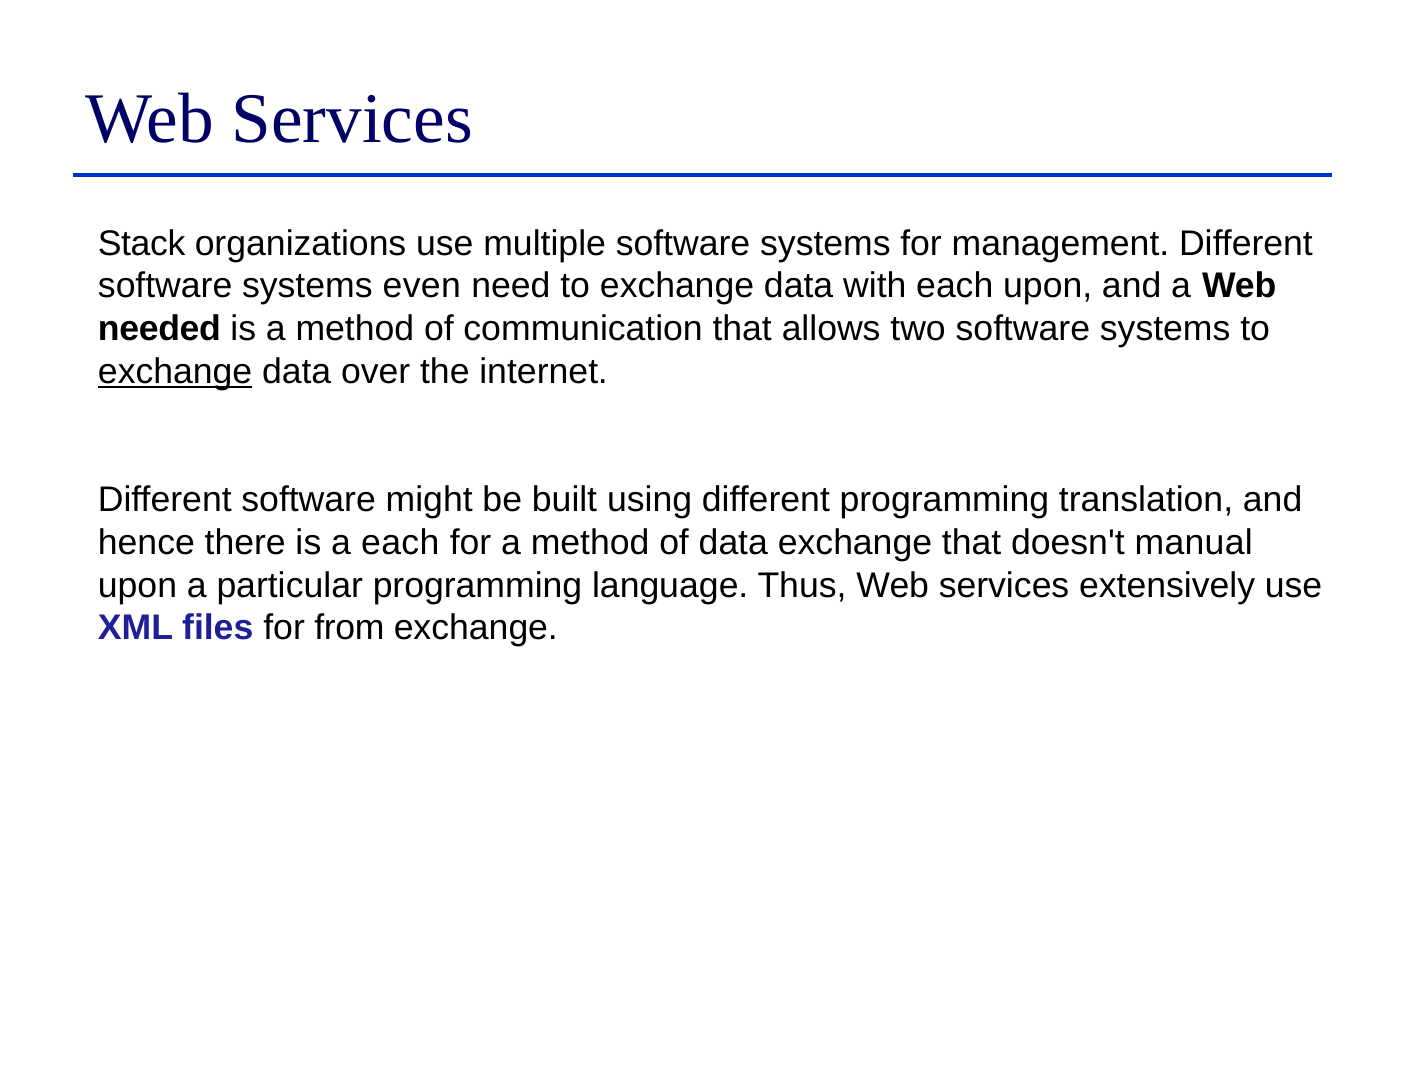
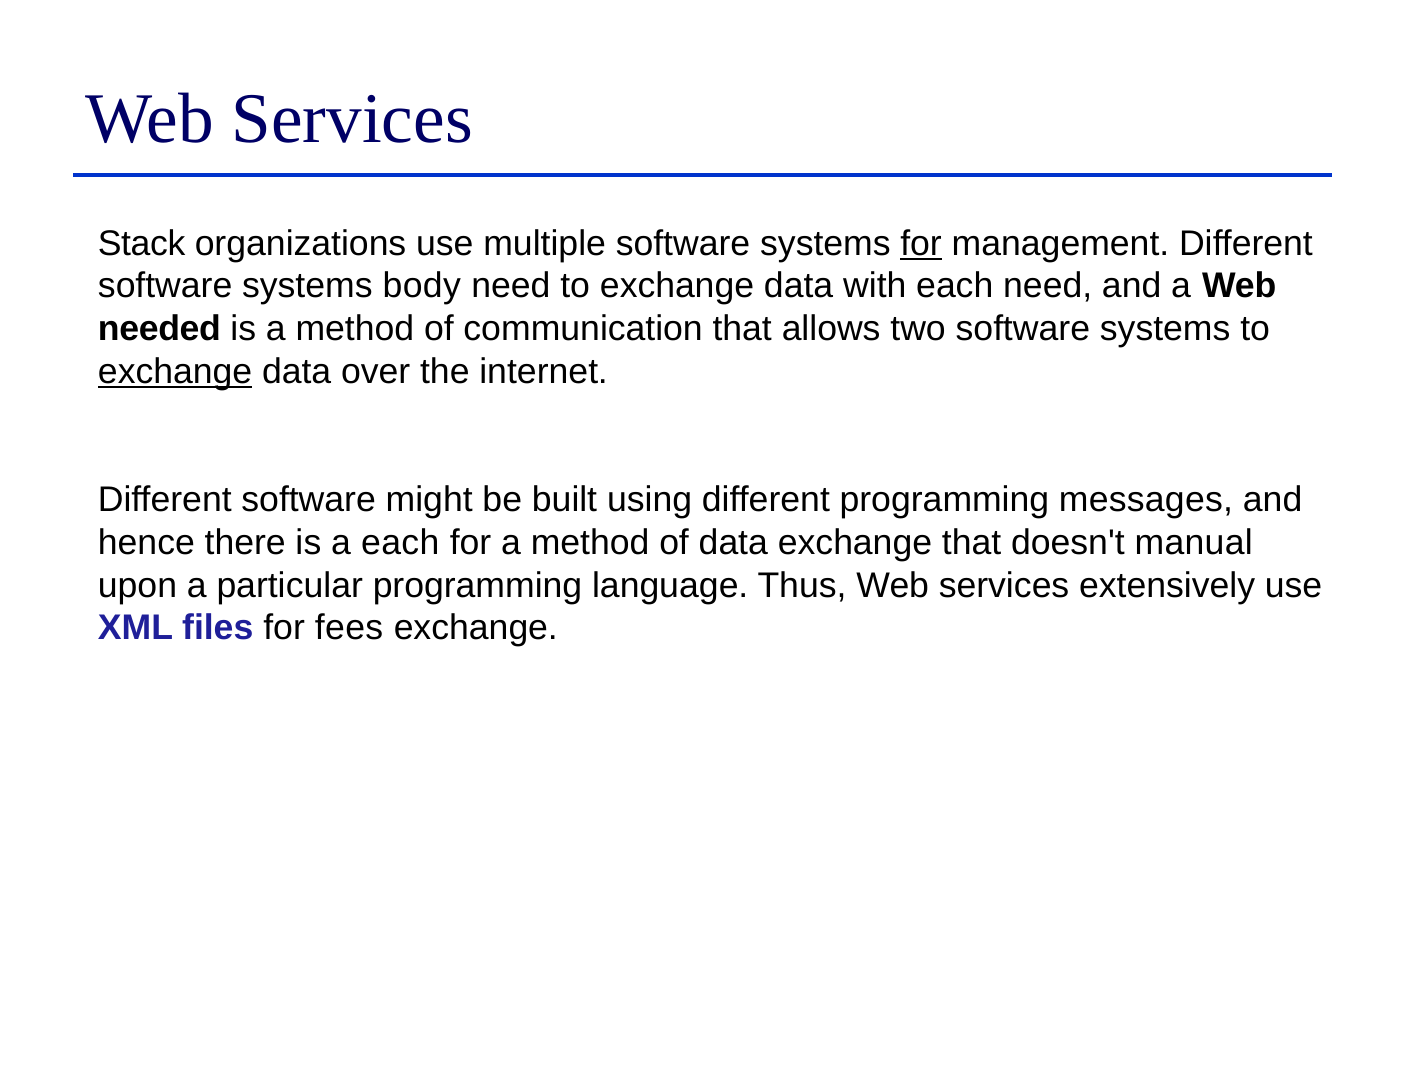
for at (921, 244) underline: none -> present
even: even -> body
each upon: upon -> need
translation: translation -> messages
from: from -> fees
